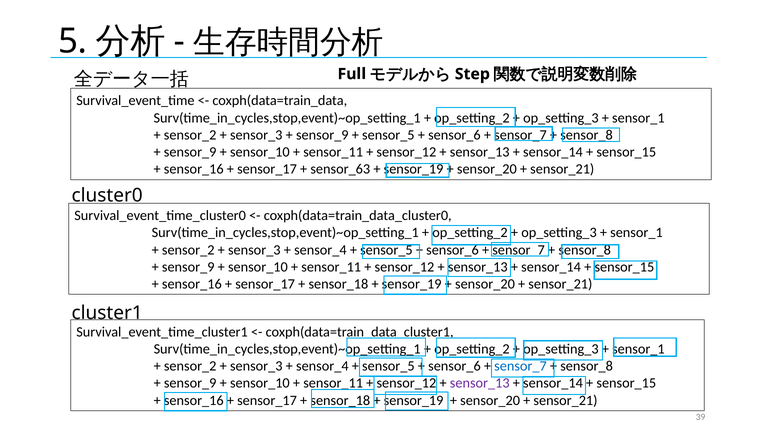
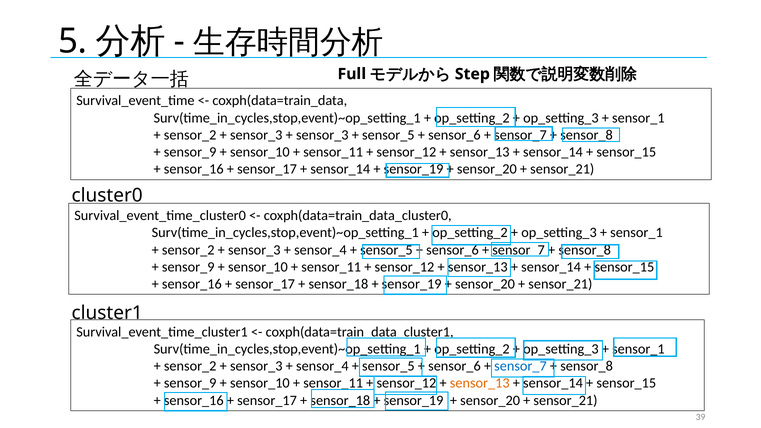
sensor_9 at (322, 135): sensor_9 -> sensor_3
sensor_63 at (340, 169): sensor_63 -> sensor_14
sensor_13 at (480, 383) colour: purple -> orange
